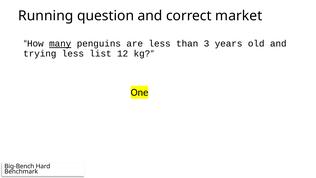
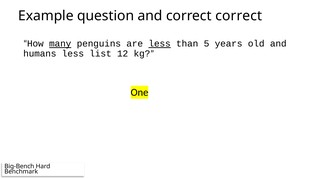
Running: Running -> Example
correct market: market -> correct
less at (160, 44) underline: none -> present
3: 3 -> 5
trying: trying -> humans
